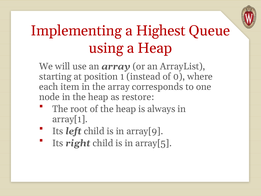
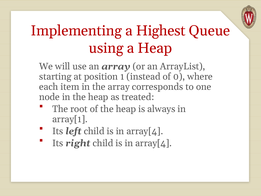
restore: restore -> treated
array[9 at (145, 131): array[9 -> array[4
array[5 at (154, 143): array[5 -> array[4
